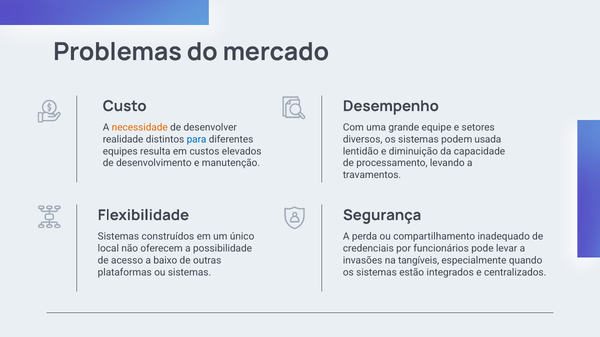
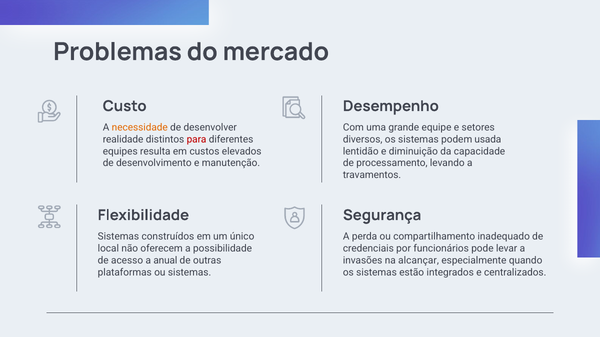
para colour: blue -> red
baixo: baixo -> anual
tangíveis: tangíveis -> alcançar
